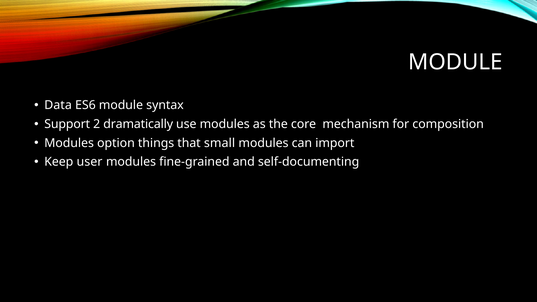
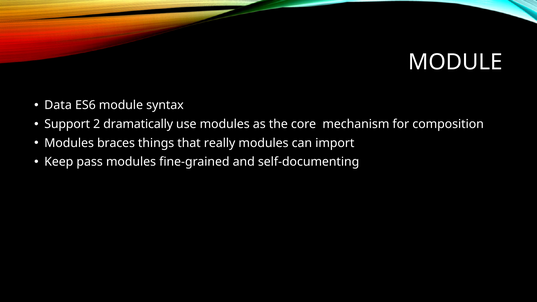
option: option -> braces
small: small -> really
user: user -> pass
